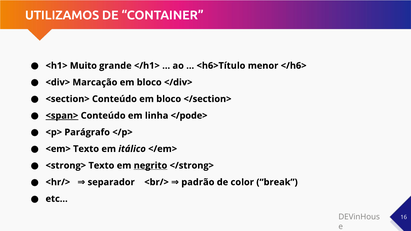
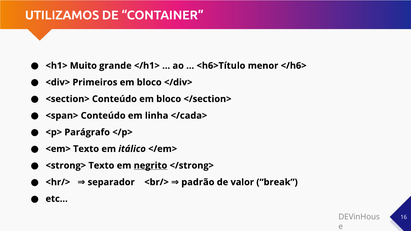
Marcação: Marcação -> Primeiros
<span> underline: present -> none
</pode>: </pode> -> </cada>
color: color -> valor
